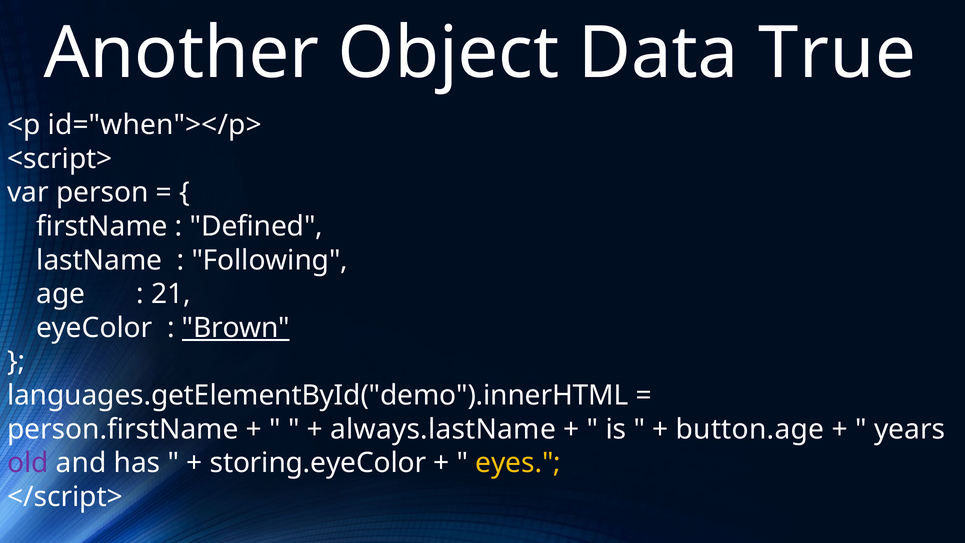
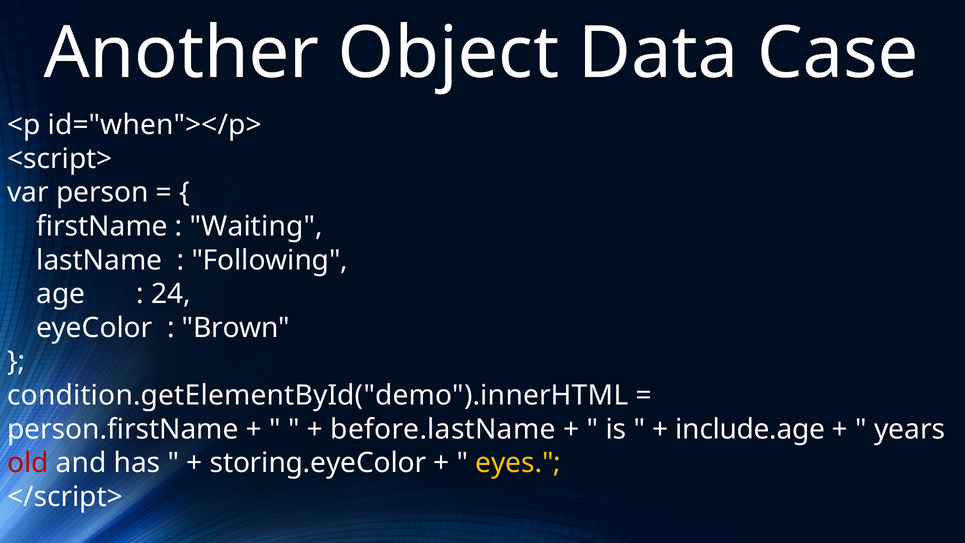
True: True -> Case
Defined: Defined -> Waiting
21: 21 -> 24
Brown underline: present -> none
languages.getElementById("demo").innerHTML: languages.getElementById("demo").innerHTML -> condition.getElementById("demo").innerHTML
always.lastName: always.lastName -> before.lastName
button.age: button.age -> include.age
old colour: purple -> red
